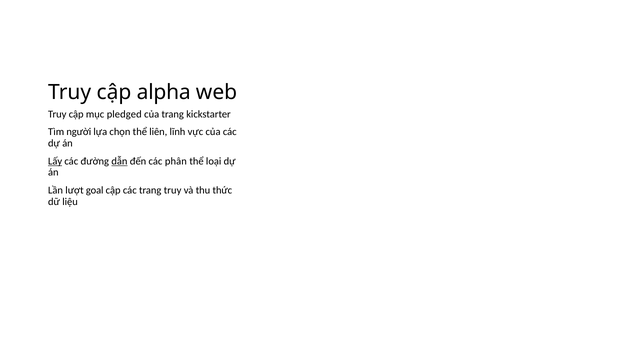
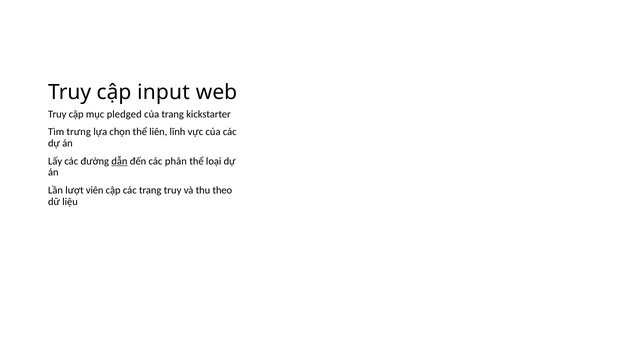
alpha: alpha -> input
người: người -> trưng
Lấy underline: present -> none
goal: goal -> viên
thức: thức -> theo
